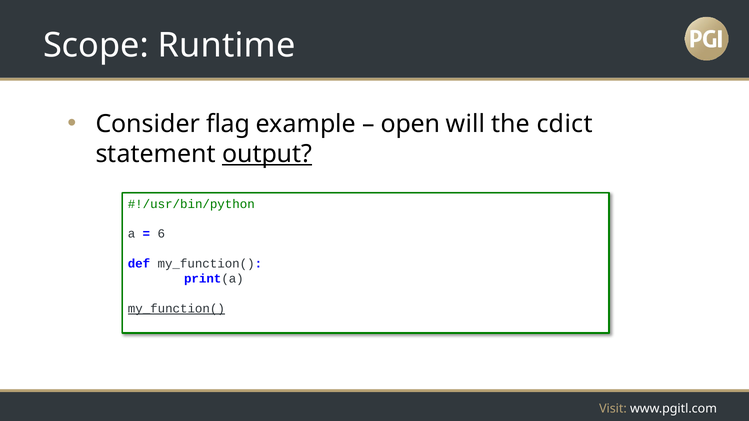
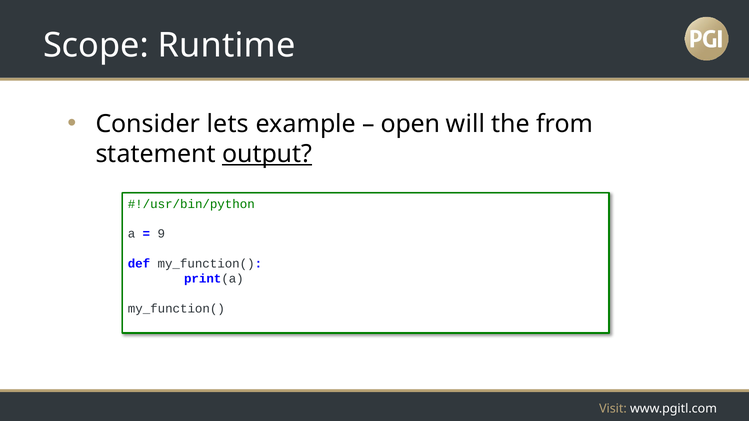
flag: flag -> lets
cdict: cdict -> from
6: 6 -> 9
my_function( at (176, 309) underline: present -> none
